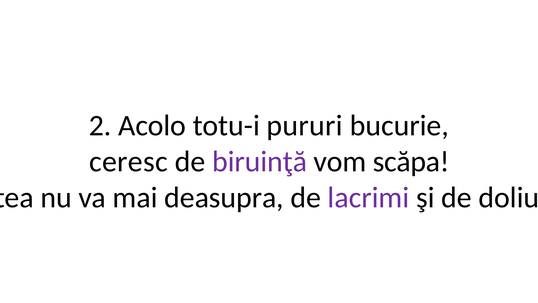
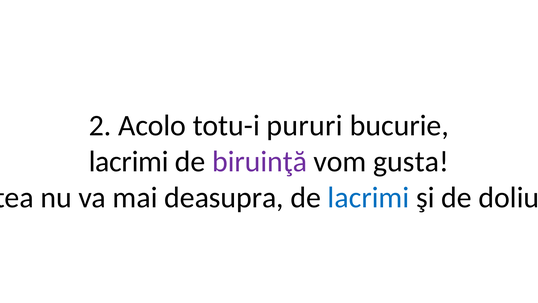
ceresc at (128, 161): ceresc -> lacrimi
scăpa at (411, 161): scăpa -> gusta
lacrimi at (368, 197) colour: purple -> blue
